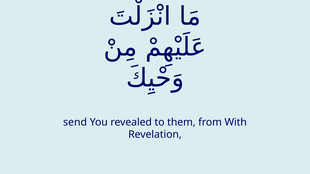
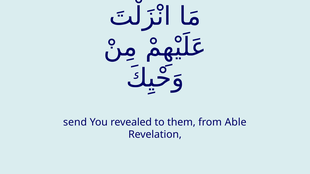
With: With -> Able
